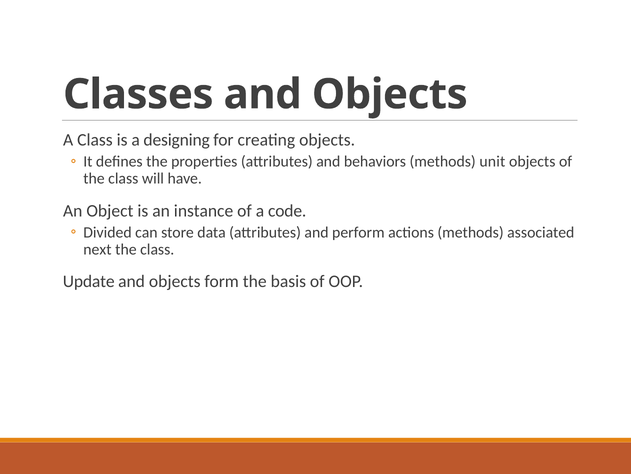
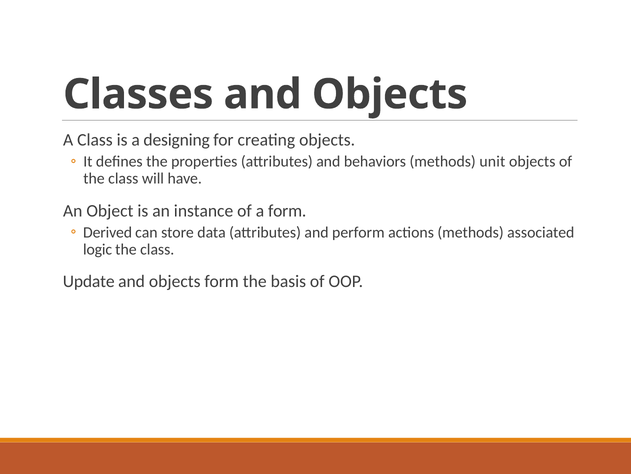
a code: code -> form
Divided: Divided -> Derived
next: next -> logic
